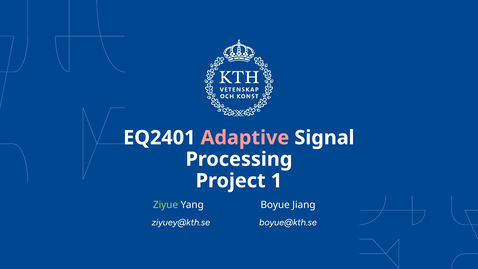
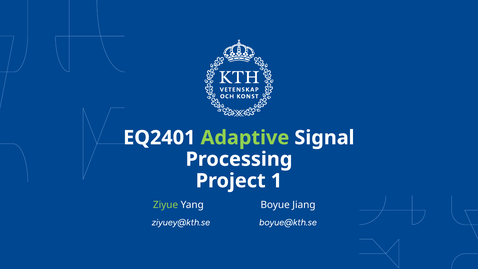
Adaptive colour: pink -> light green
